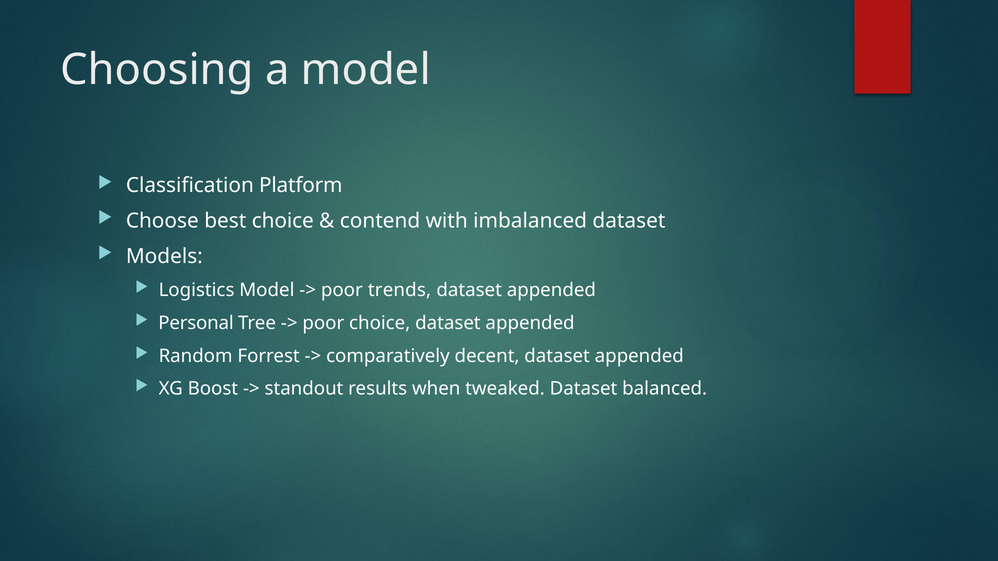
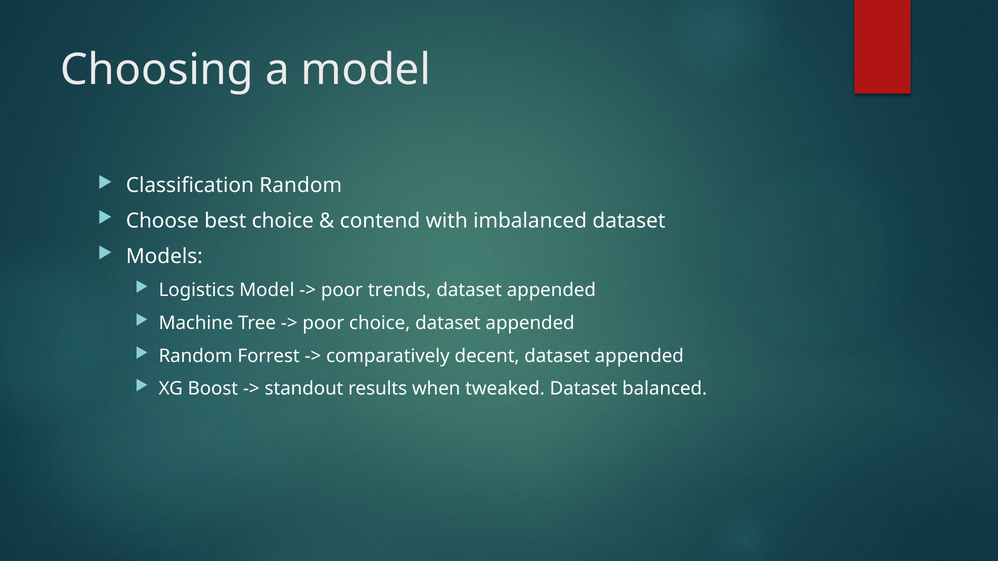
Classification Platform: Platform -> Random
Personal: Personal -> Machine
